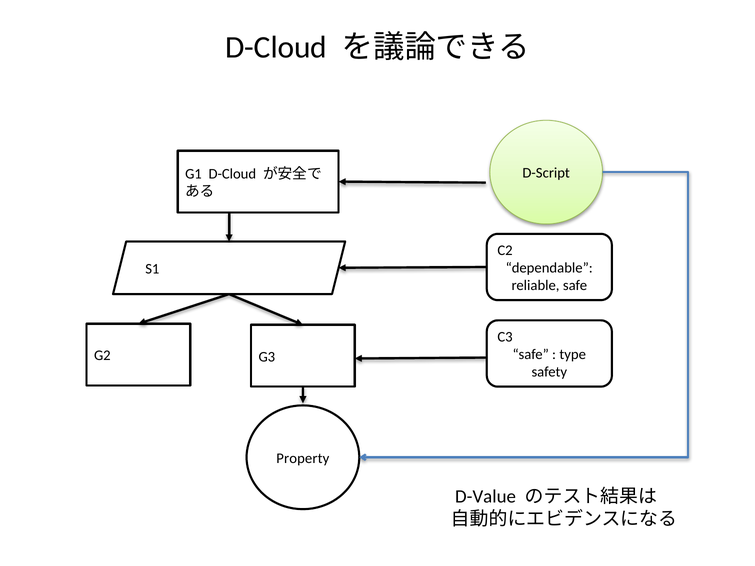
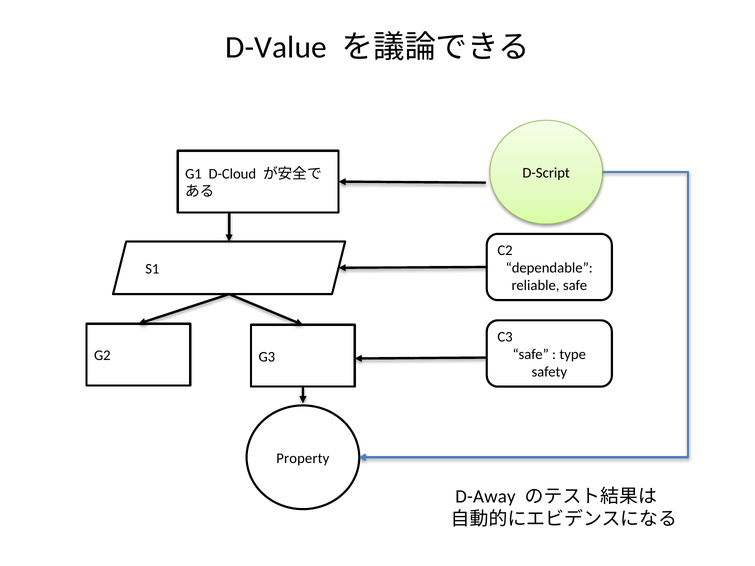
D-Cloud at (276, 47): D-Cloud -> D-Value
D-Value: D-Value -> D-Away
